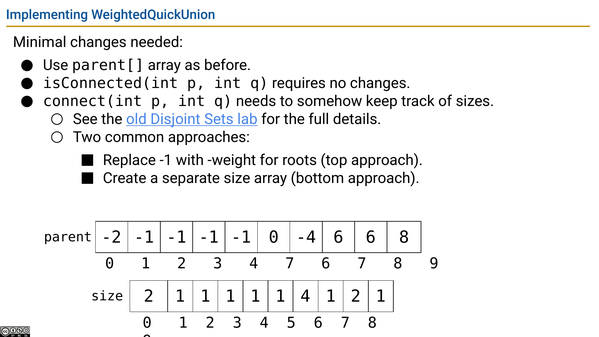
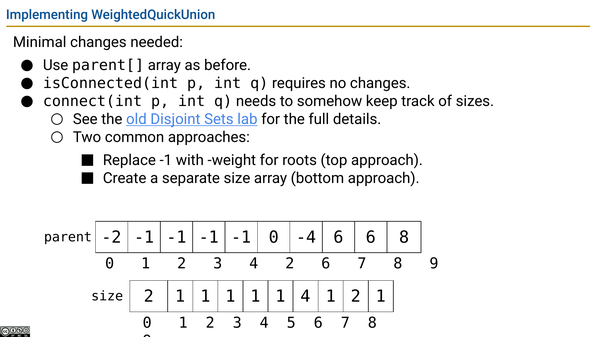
4 7: 7 -> 2
